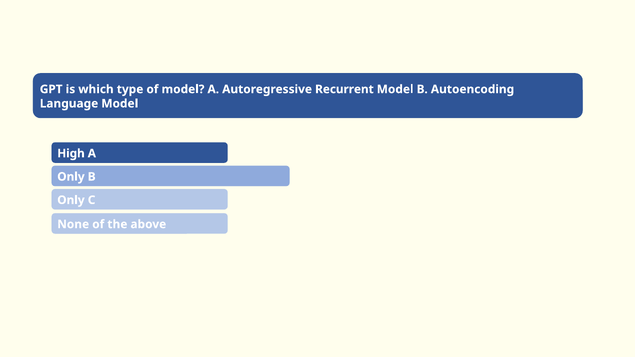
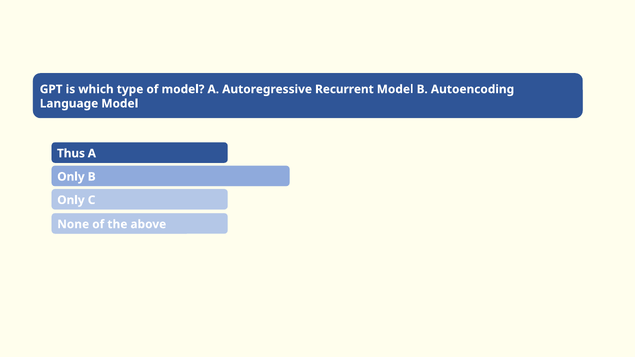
High: High -> Thus
